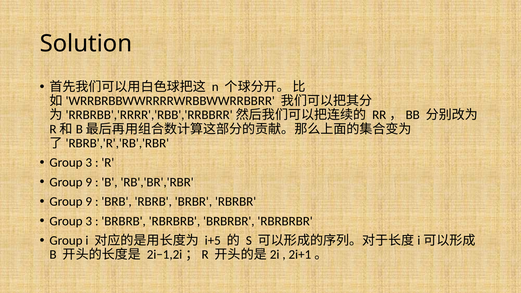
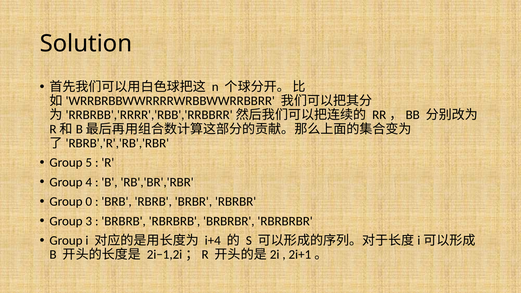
3 at (89, 163): 3 -> 5
9 at (89, 182): 9 -> 4
9 at (89, 202): 9 -> 0
i+5: i+5 -> i+4
